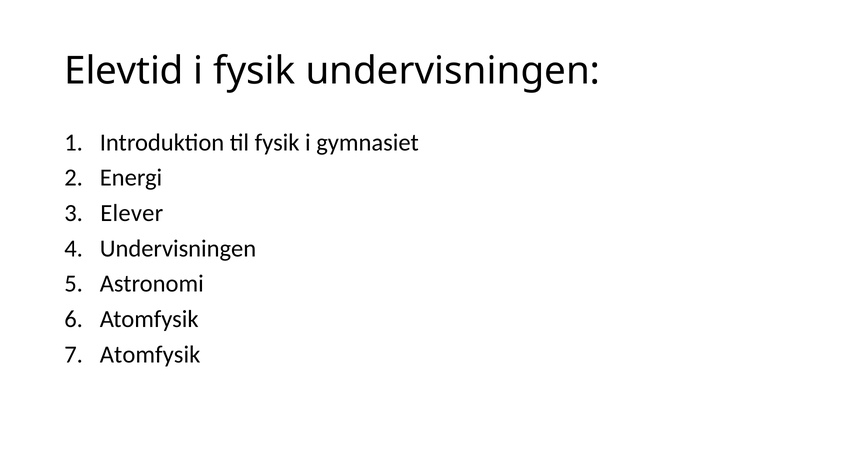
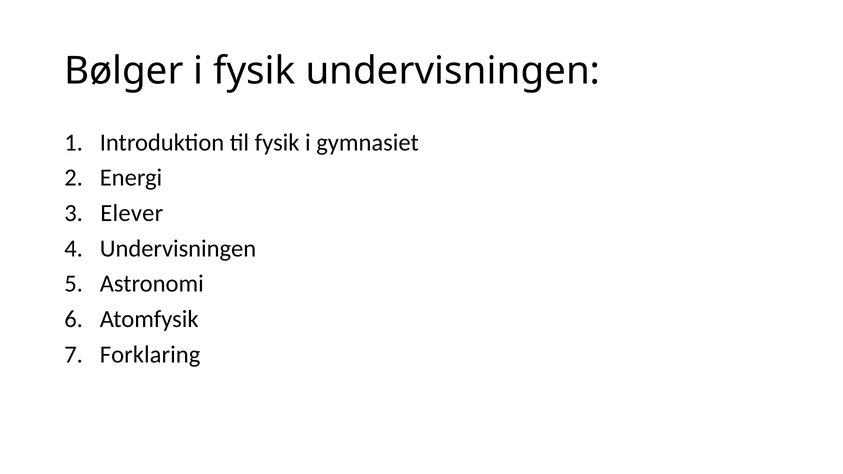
Elevtid: Elevtid -> Bølger
Atomfysik at (150, 355): Atomfysik -> Forklaring
